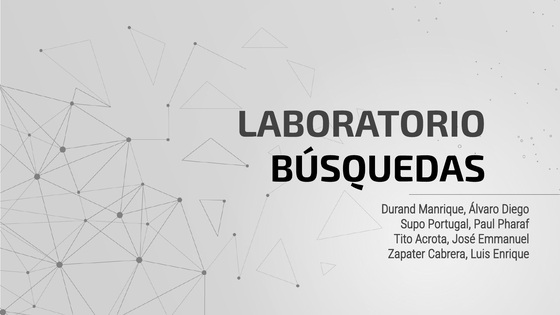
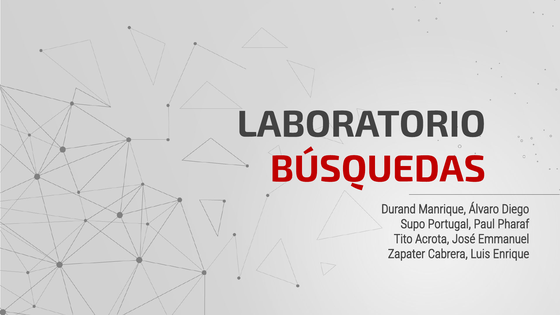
BÚSQUEDAS colour: black -> red
